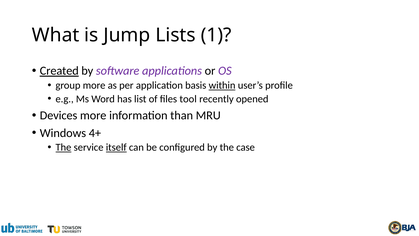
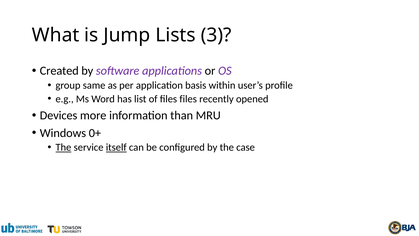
1: 1 -> 3
Created underline: present -> none
group more: more -> same
within underline: present -> none
files tool: tool -> files
4+: 4+ -> 0+
